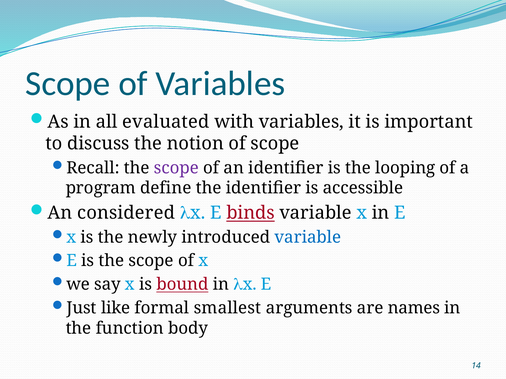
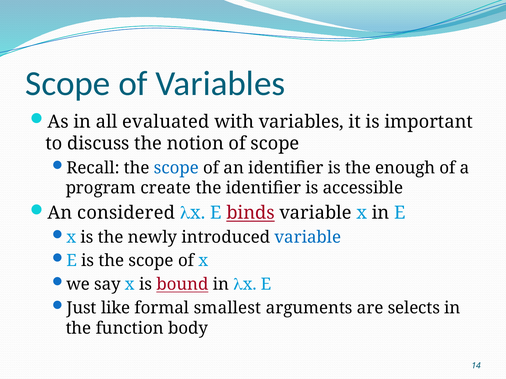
scope at (176, 168) colour: purple -> blue
looping: looping -> enough
define: define -> create
names: names -> selects
